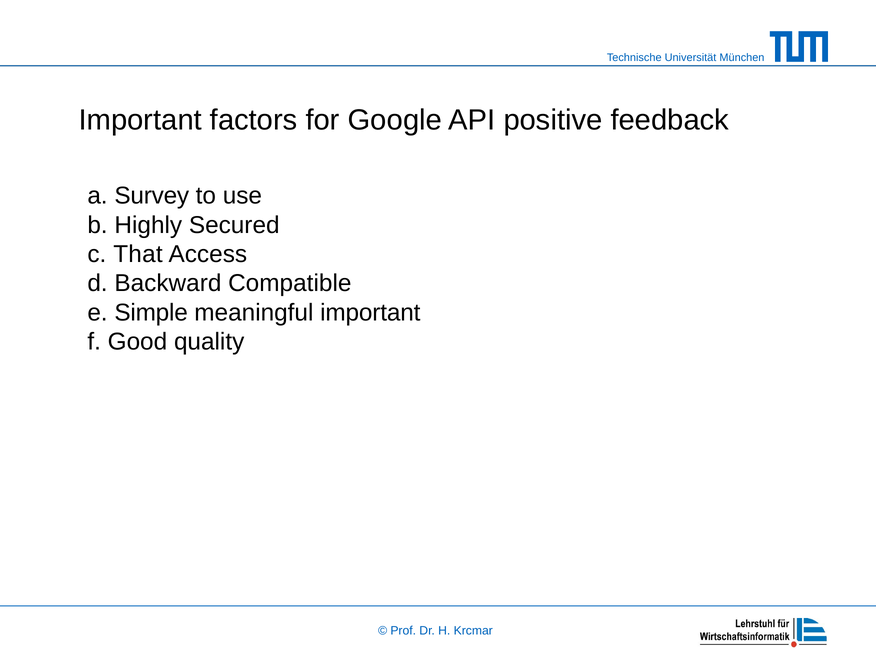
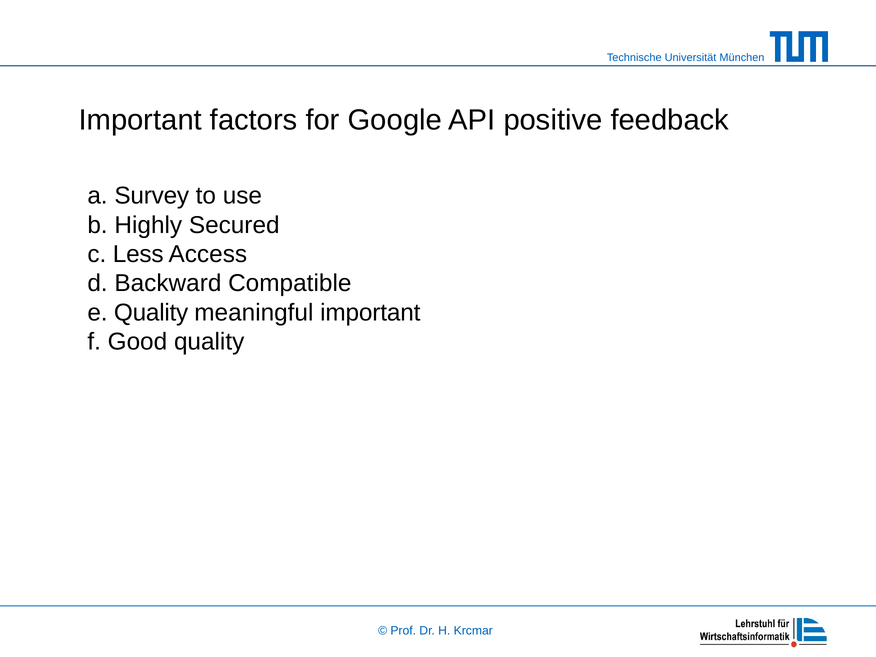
That: That -> Less
e Simple: Simple -> Quality
